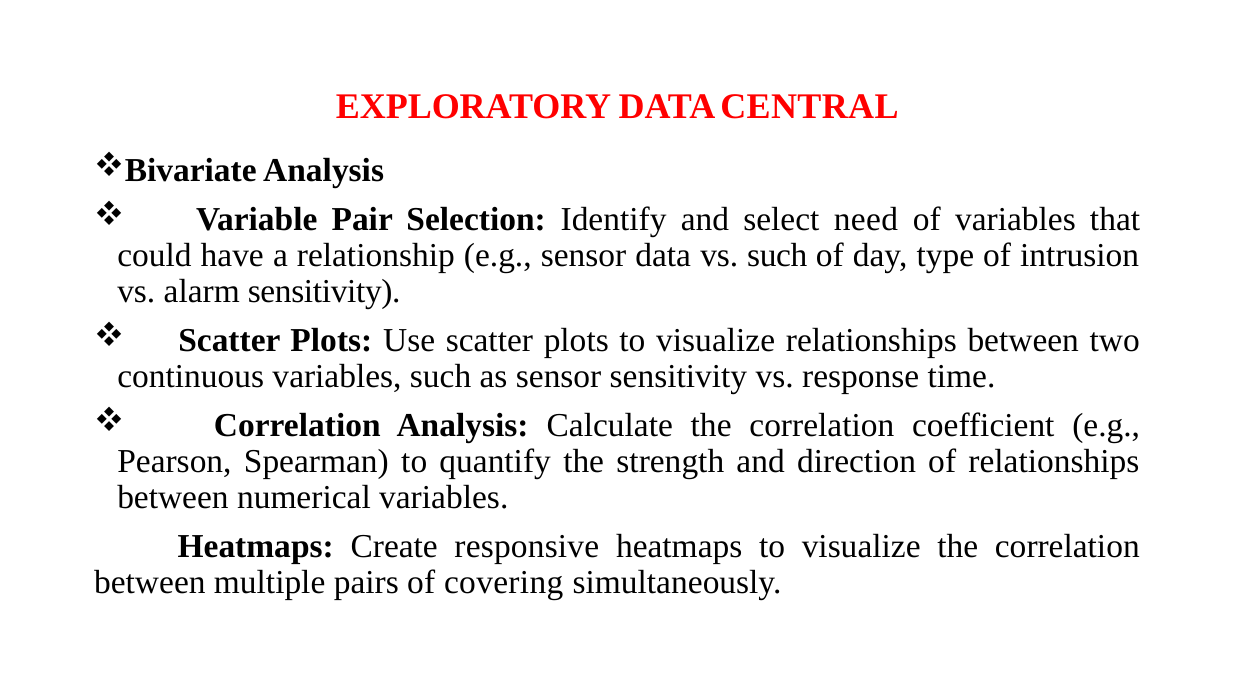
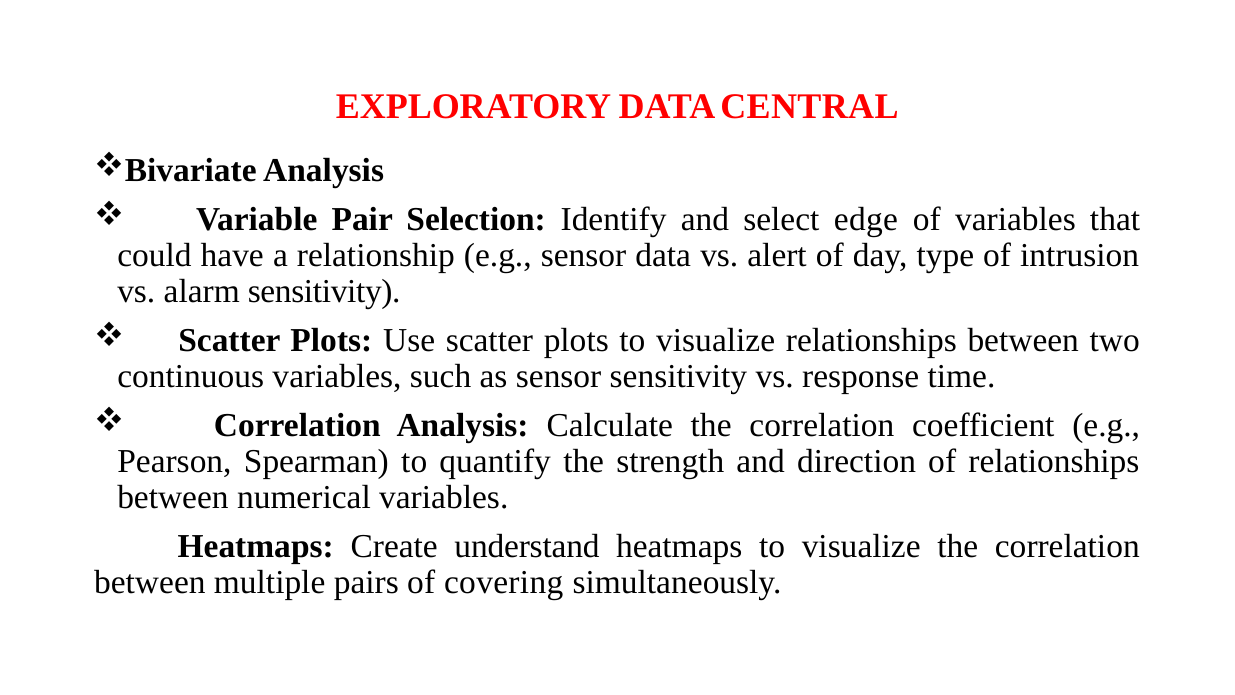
need: need -> edge
vs such: such -> alert
responsive: responsive -> understand
